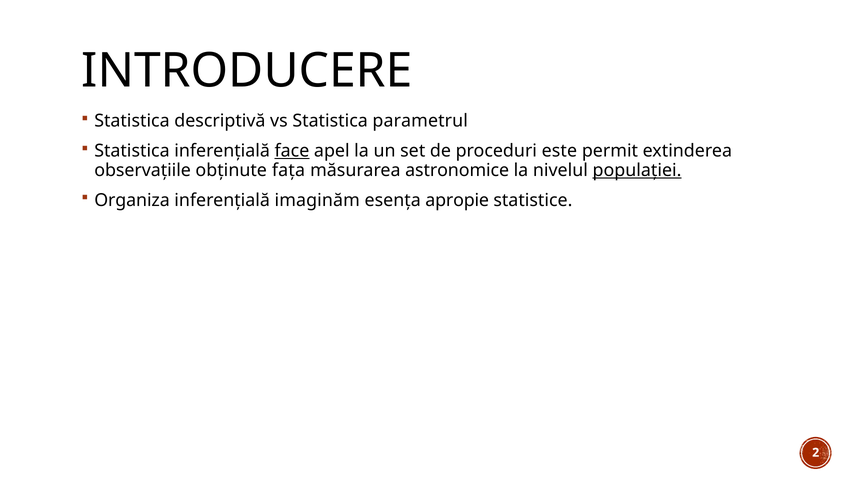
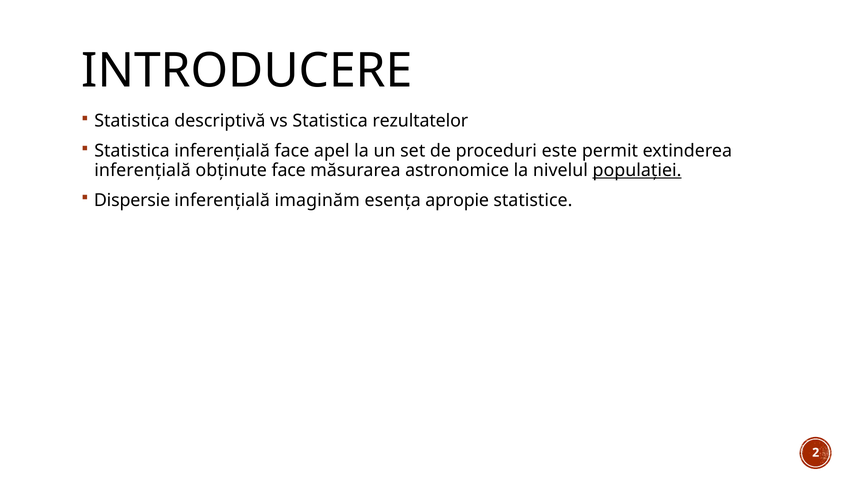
parametrul: parametrul -> rezultatelor
face at (292, 151) underline: present -> none
observațiile at (143, 170): observațiile -> inferențială
obținute fața: fața -> face
Organiza: Organiza -> Dispersie
